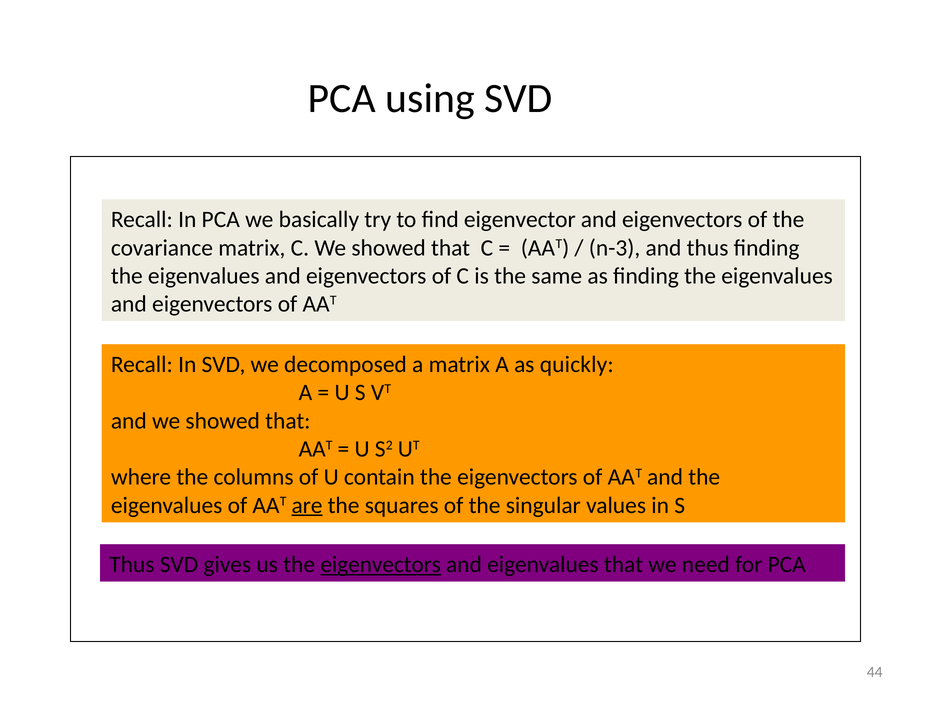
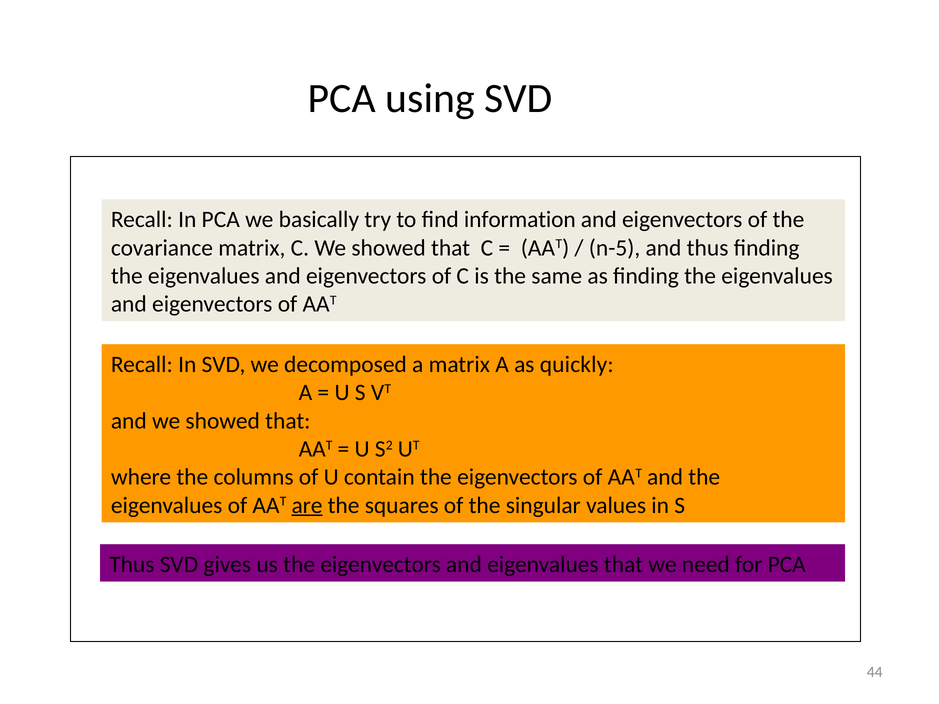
eigenvector: eigenvector -> information
n-3: n-3 -> n-5
eigenvectors at (381, 565) underline: present -> none
